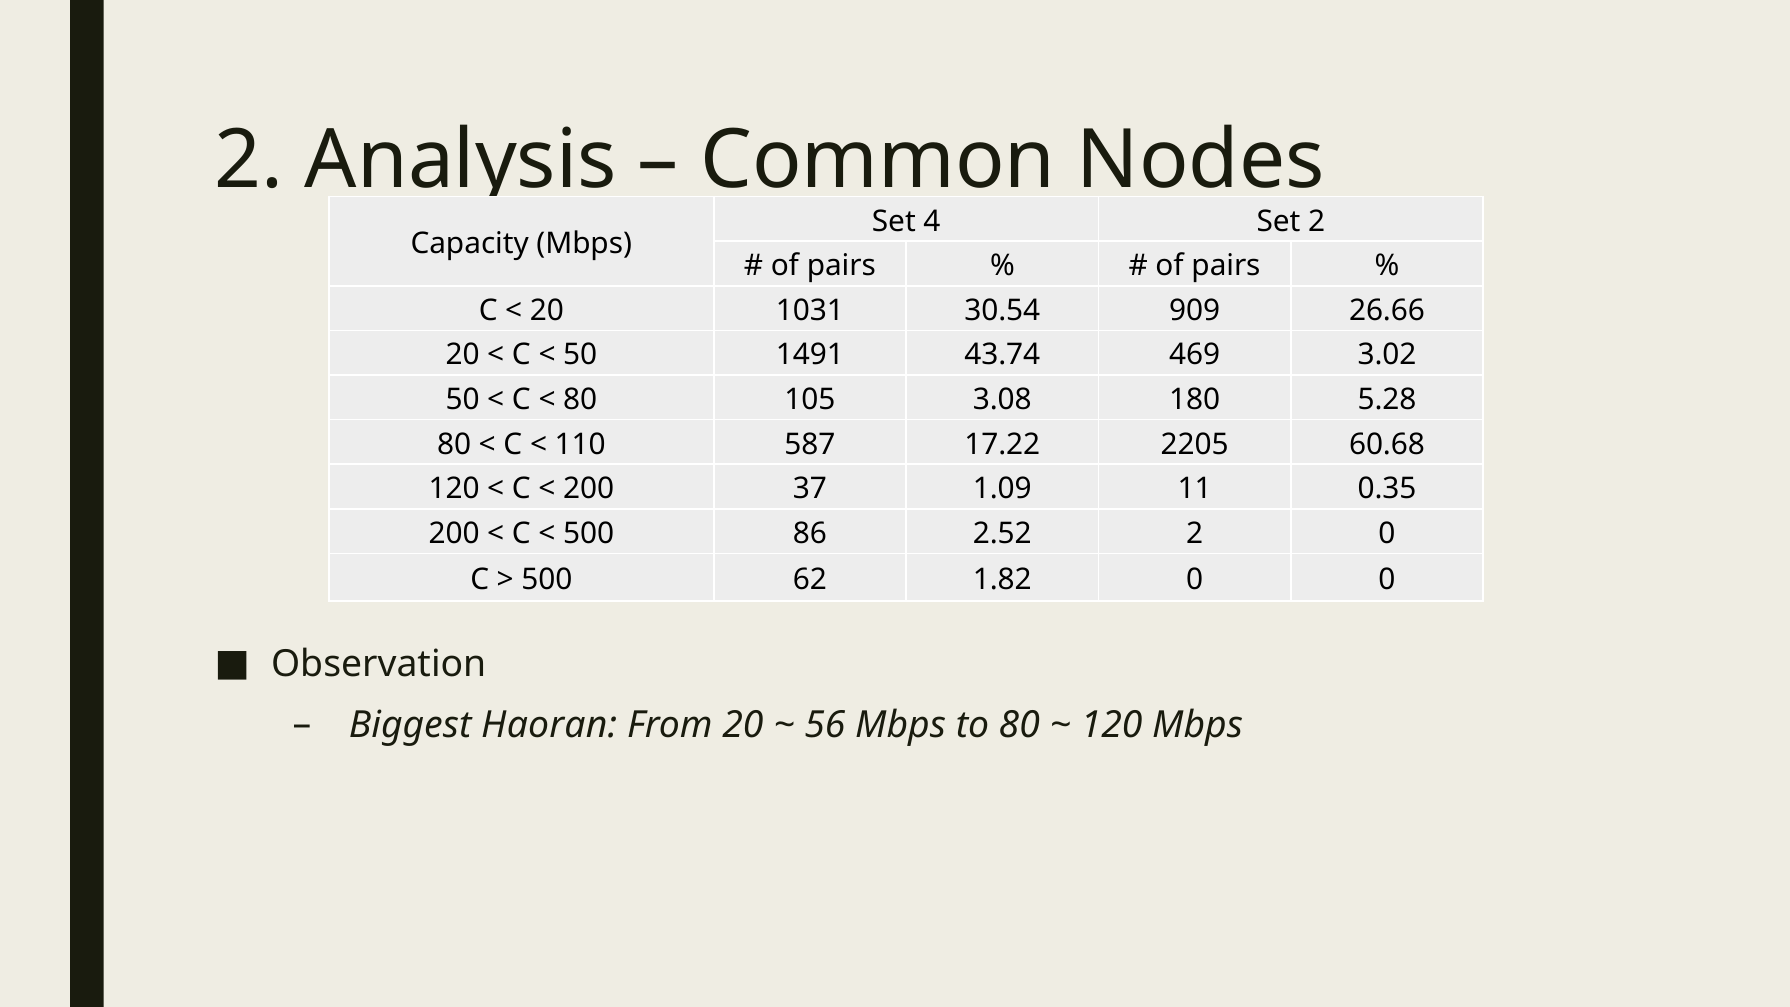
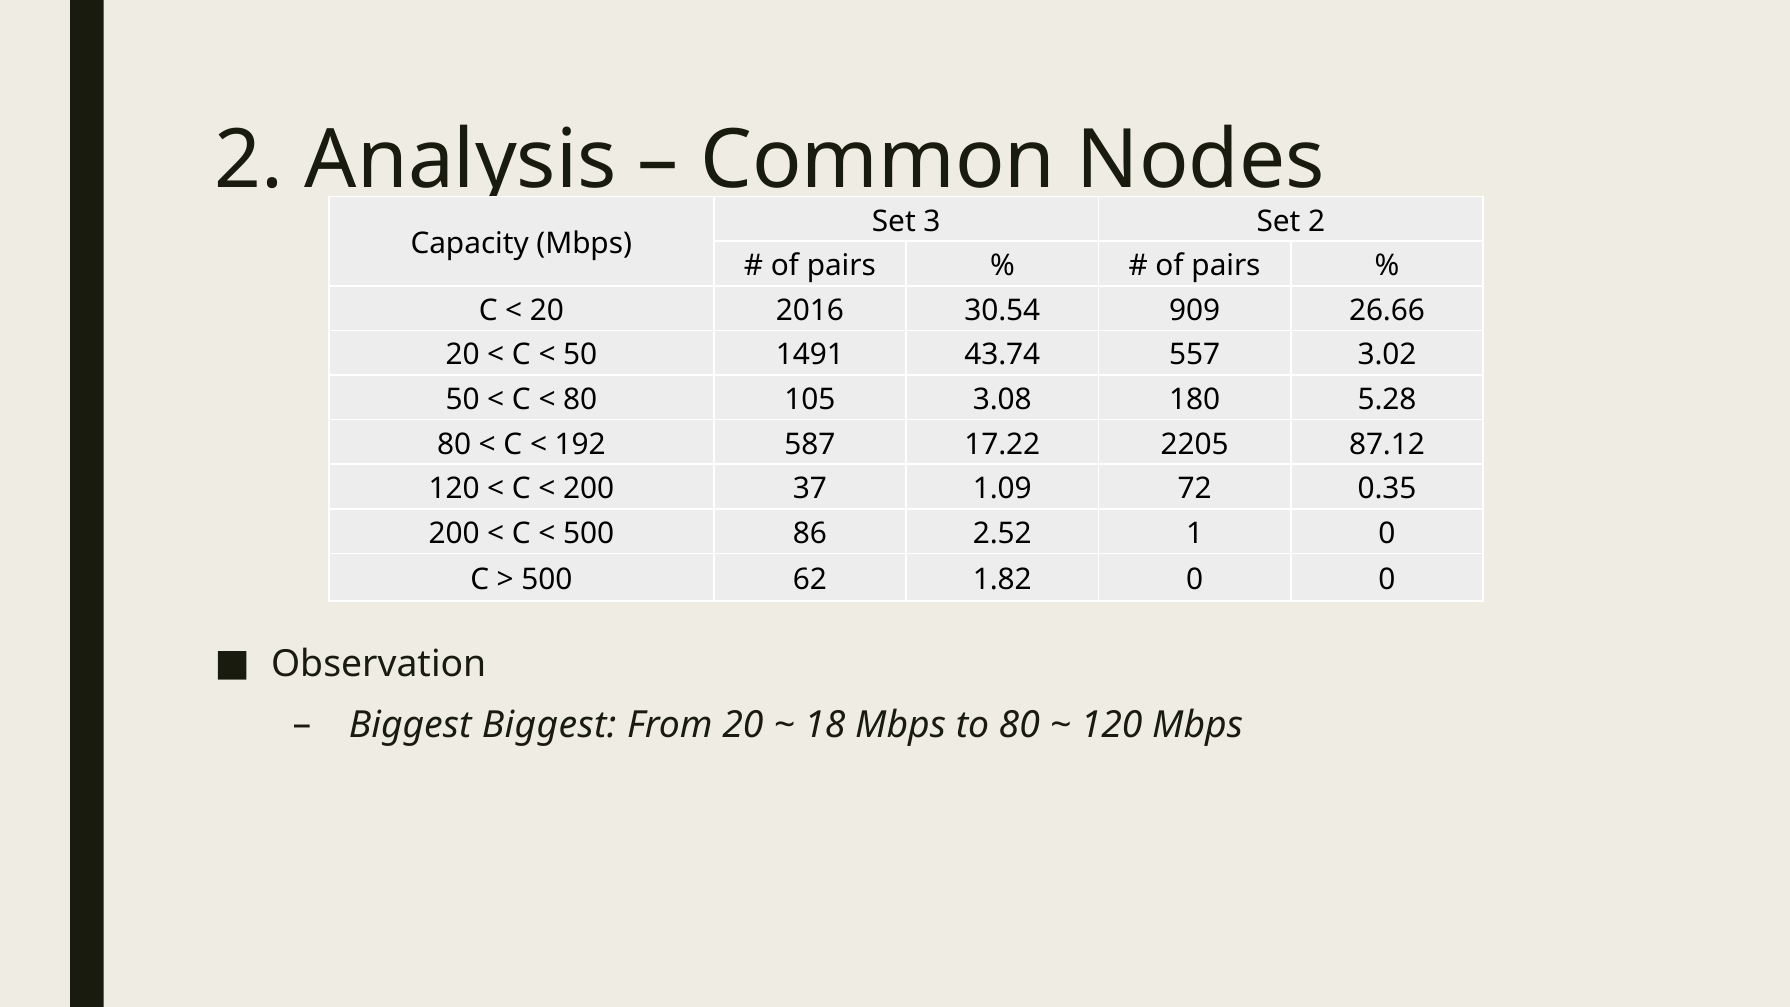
4: 4 -> 3
1031: 1031 -> 2016
469: 469 -> 557
110: 110 -> 192
60.68: 60.68 -> 87.12
11: 11 -> 72
2.52 2: 2 -> 1
Biggest Haoran: Haoran -> Biggest
56: 56 -> 18
